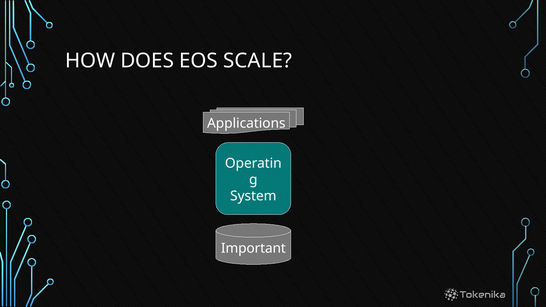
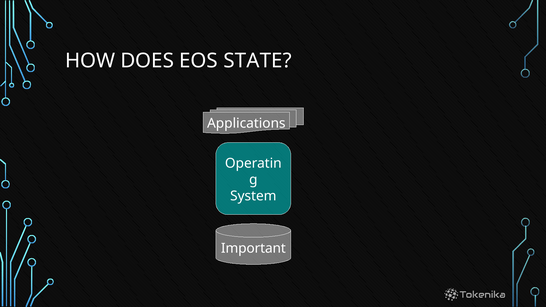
SCALE: SCALE -> STATE
